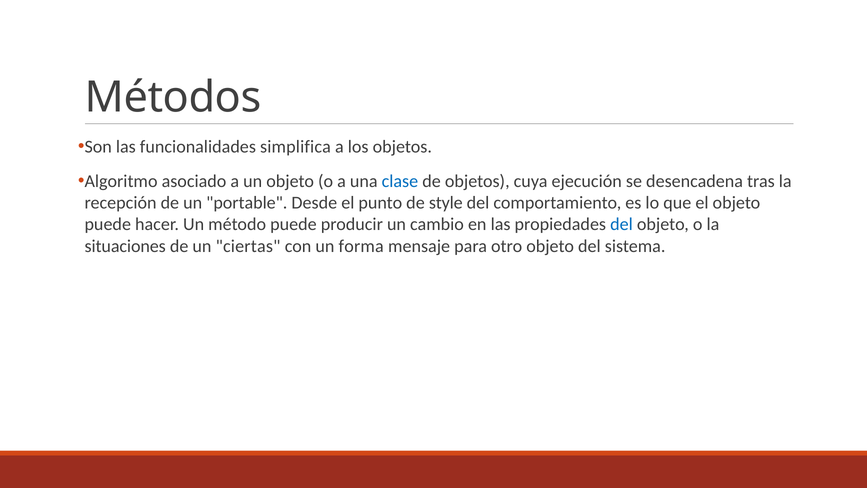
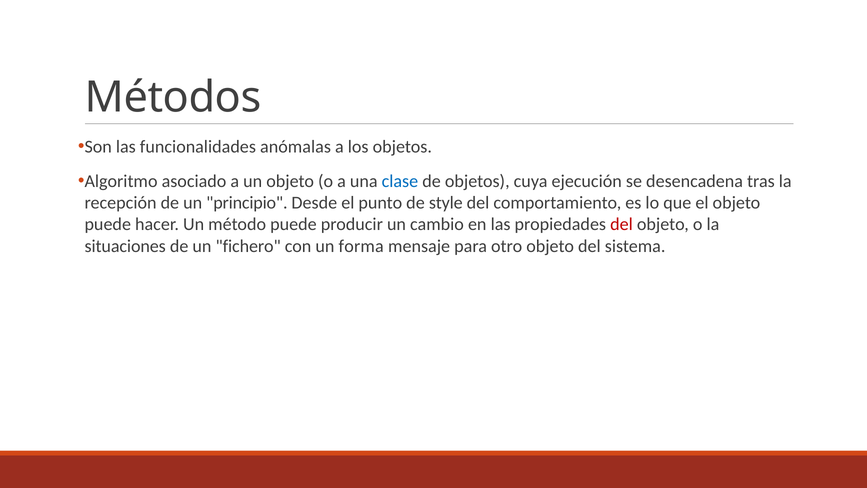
simplifica: simplifica -> anómalas
portable: portable -> principio
del at (621, 224) colour: blue -> red
ciertas: ciertas -> fichero
